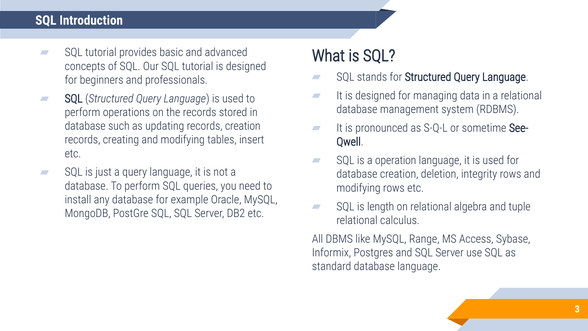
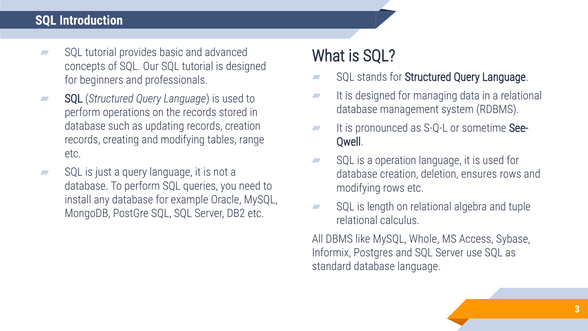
insert: insert -> range
integrity: integrity -> ensures
Range: Range -> Whole
